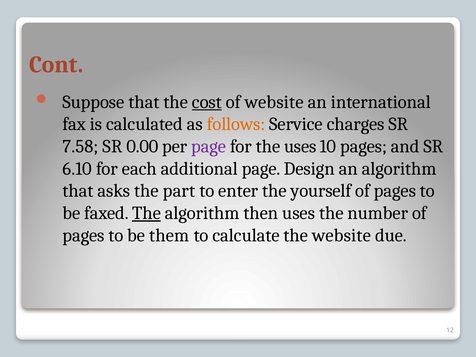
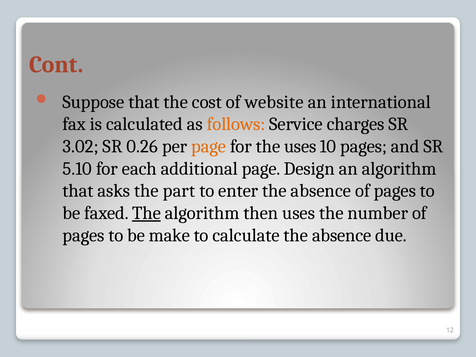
cost underline: present -> none
7.58: 7.58 -> 3.02
0.00: 0.00 -> 0.26
page at (209, 146) colour: purple -> orange
6.10: 6.10 -> 5.10
enter the yourself: yourself -> absence
them: them -> make
calculate the website: website -> absence
